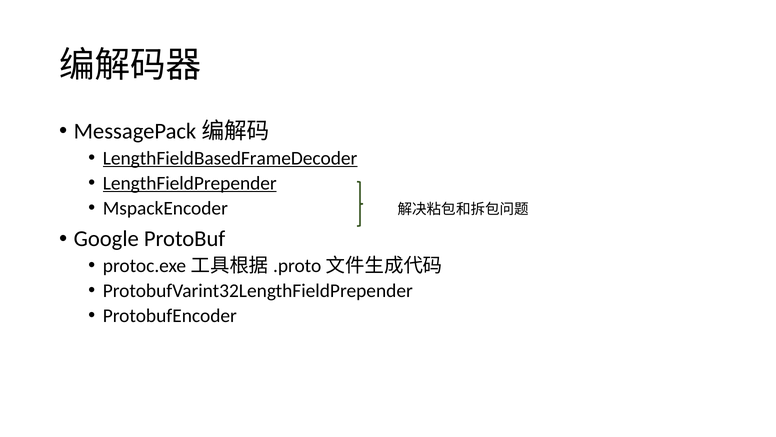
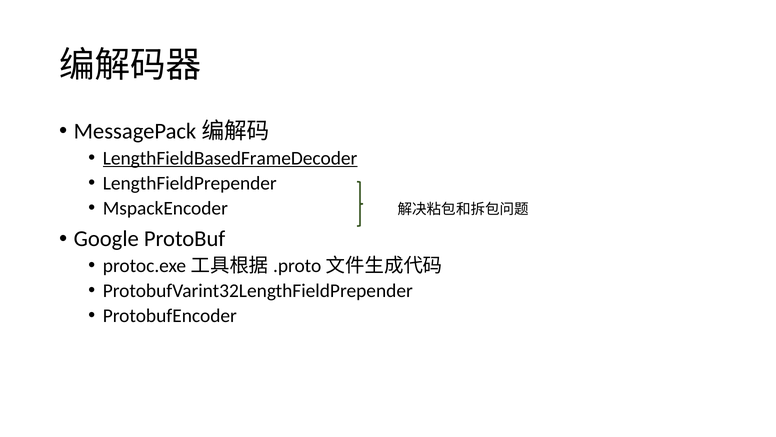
LengthFieldPrepender underline: present -> none
